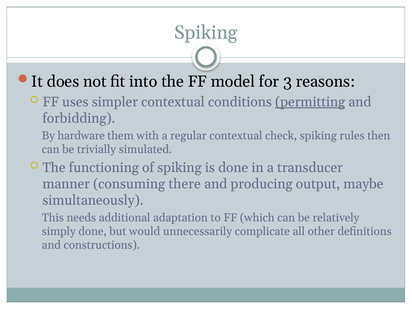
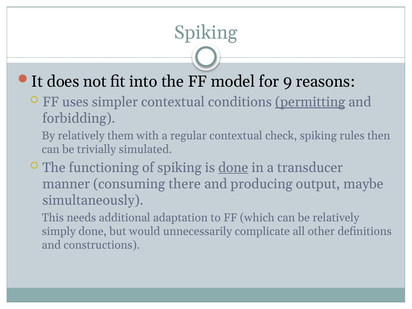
3: 3 -> 9
By hardware: hardware -> relatively
done at (233, 167) underline: none -> present
